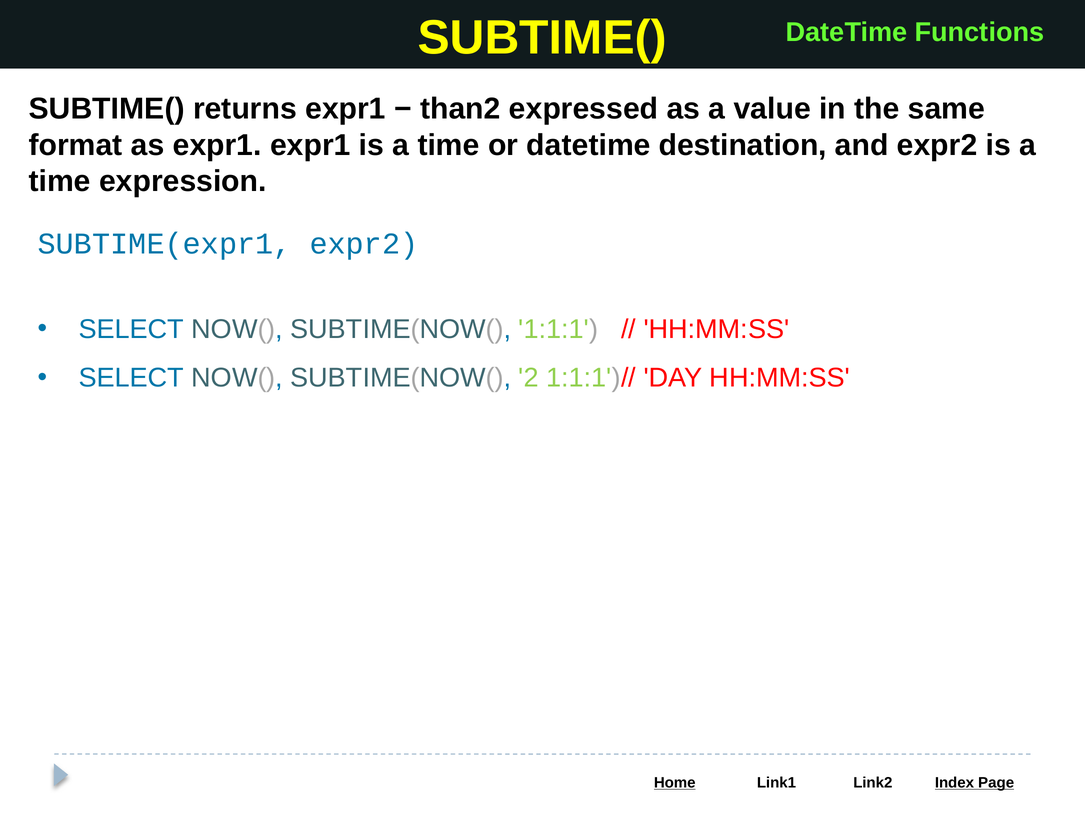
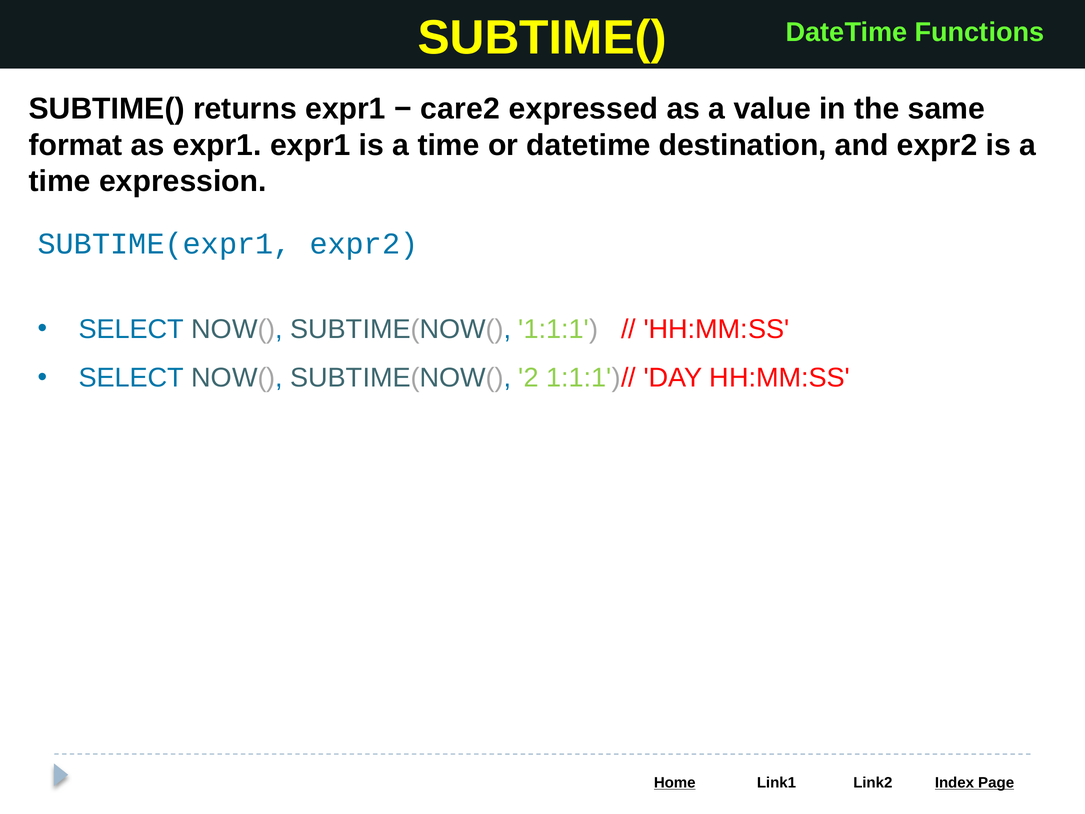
than2: than2 -> care2
